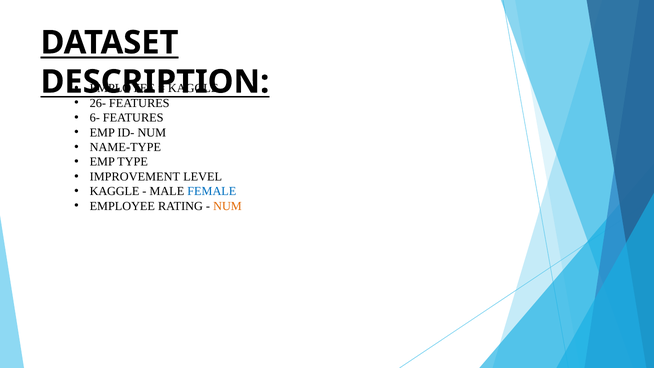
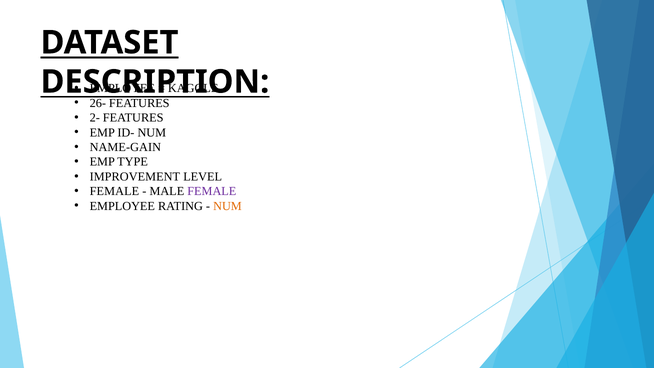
6-: 6- -> 2-
NAME-TYPE: NAME-TYPE -> NAME-GAIN
KAGGLE at (115, 191): KAGGLE -> FEMALE
FEMALE at (212, 191) colour: blue -> purple
